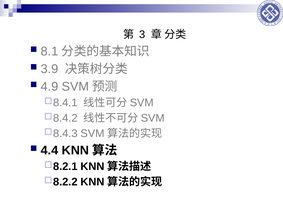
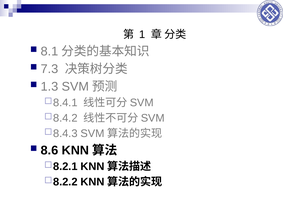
3: 3 -> 1
3.9: 3.9 -> 7.3
4.9: 4.9 -> 1.3
4.4: 4.4 -> 8.6
